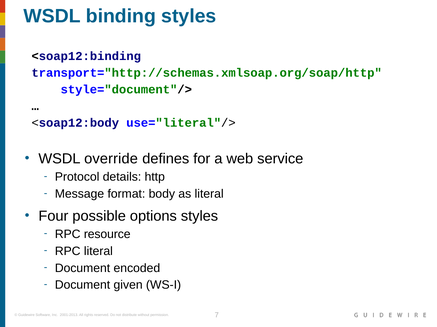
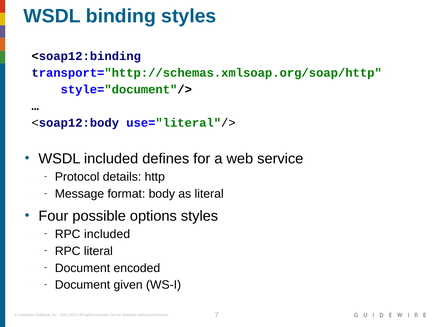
WSDL override: override -> included
RPC resource: resource -> included
